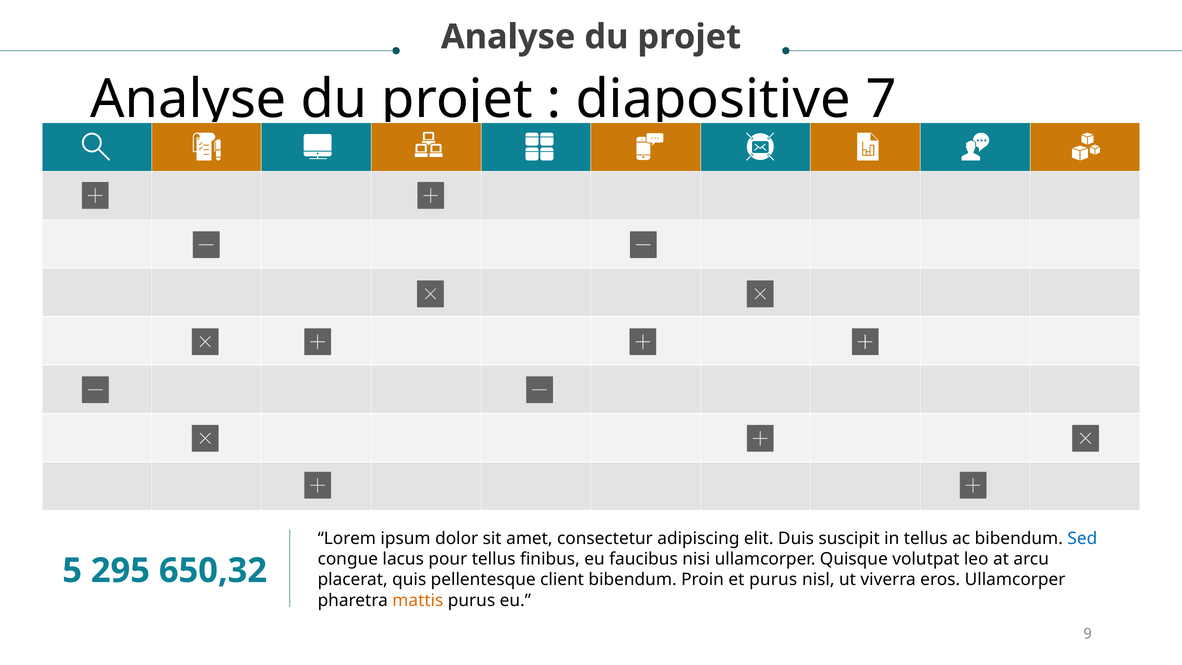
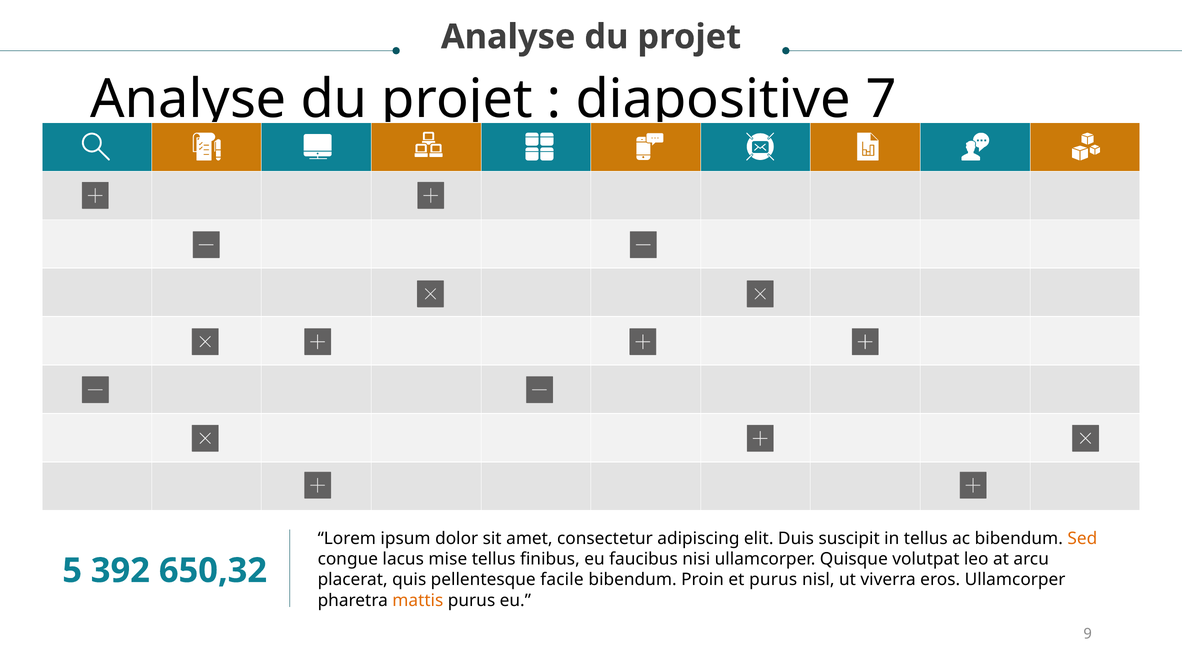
Sed colour: blue -> orange
pour: pour -> mise
295: 295 -> 392
client: client -> facile
